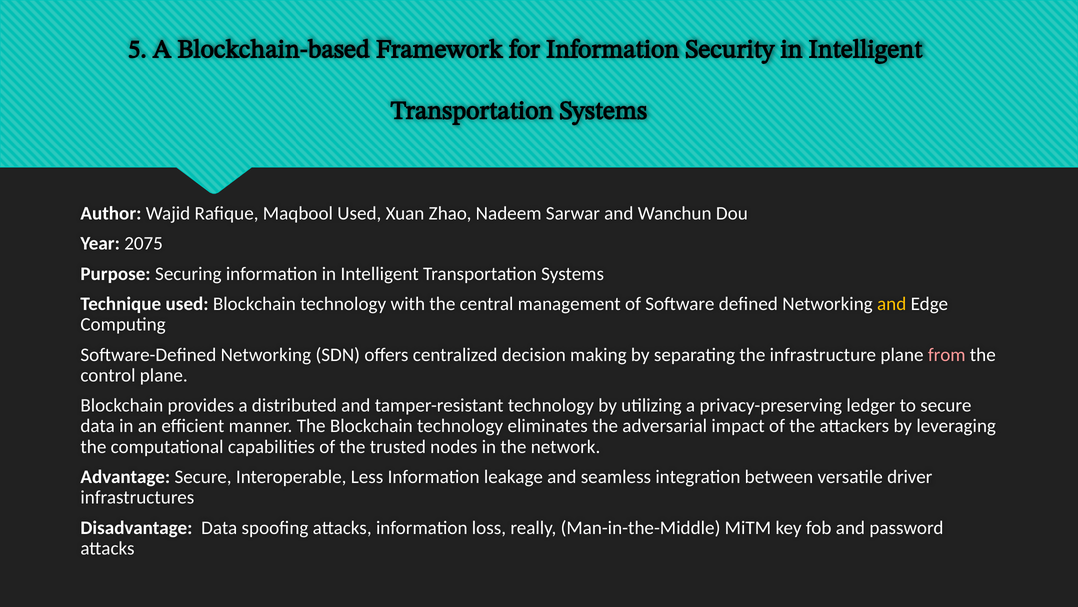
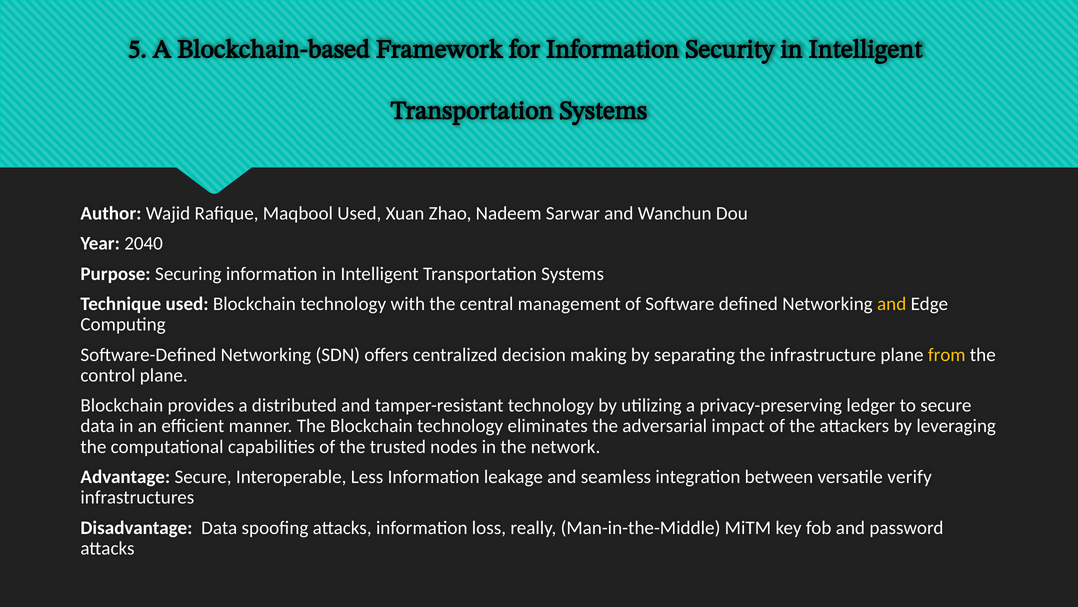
2075: 2075 -> 2040
from colour: pink -> yellow
driver: driver -> verify
